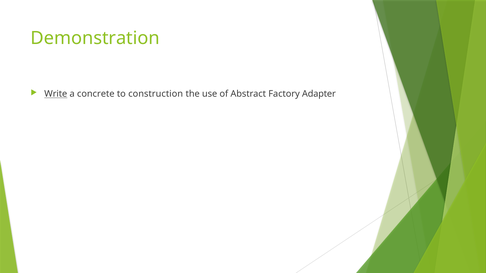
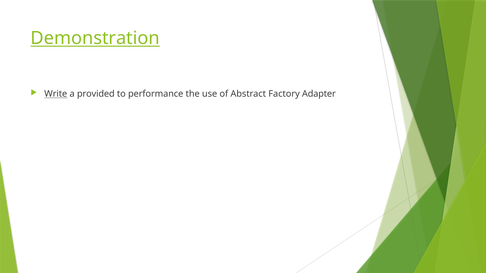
Demonstration underline: none -> present
concrete: concrete -> provided
construction: construction -> performance
